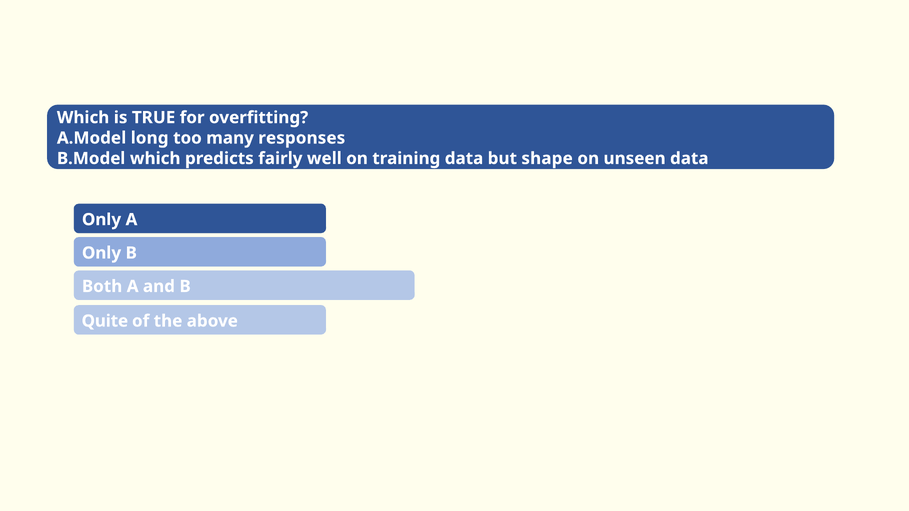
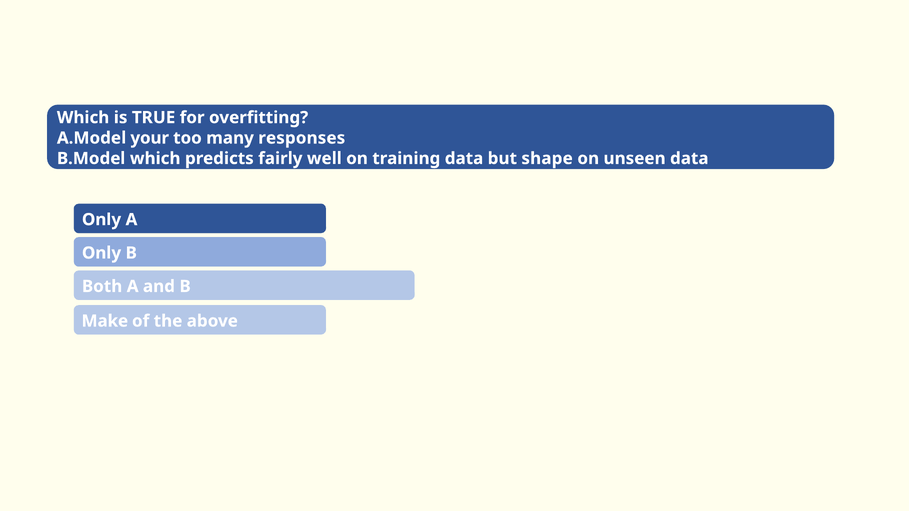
long: long -> your
Quite: Quite -> Make
